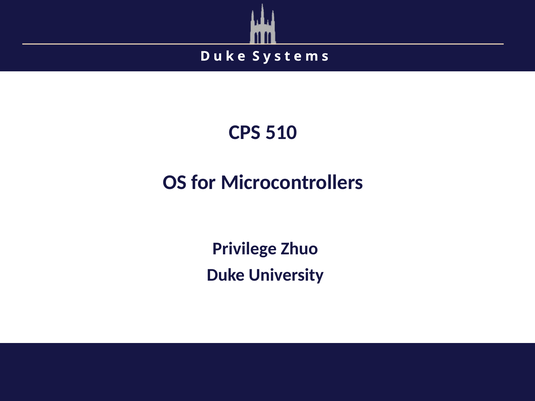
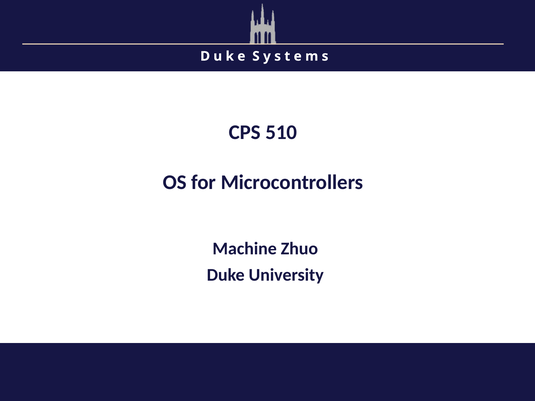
Privilege: Privilege -> Machine
